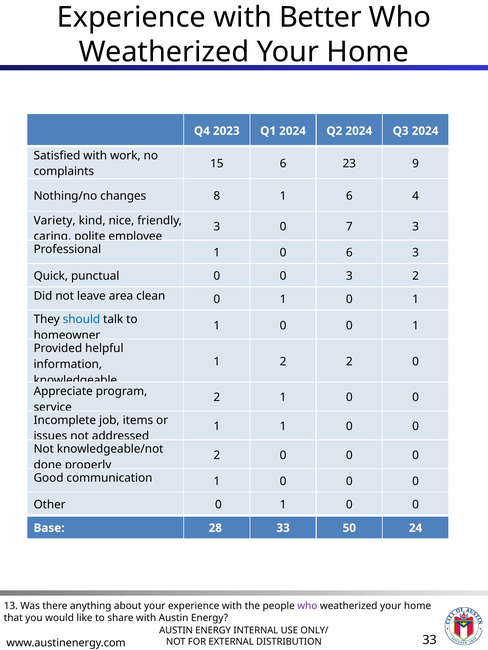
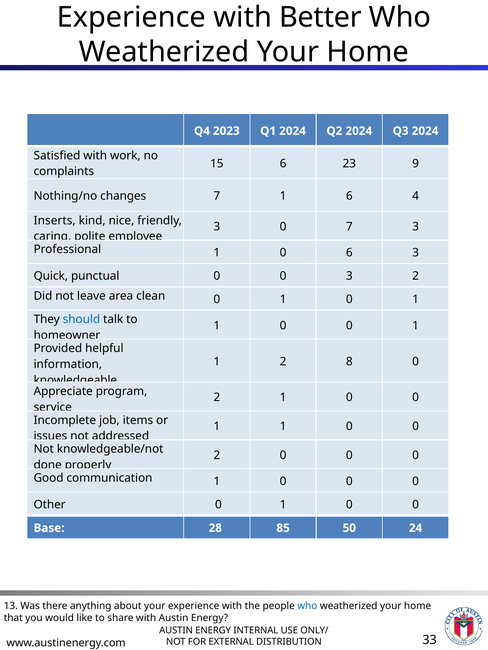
changes 8: 8 -> 7
Variety: Variety -> Inserts
2 2: 2 -> 8
28 33: 33 -> 85
who at (307, 606) colour: purple -> blue
